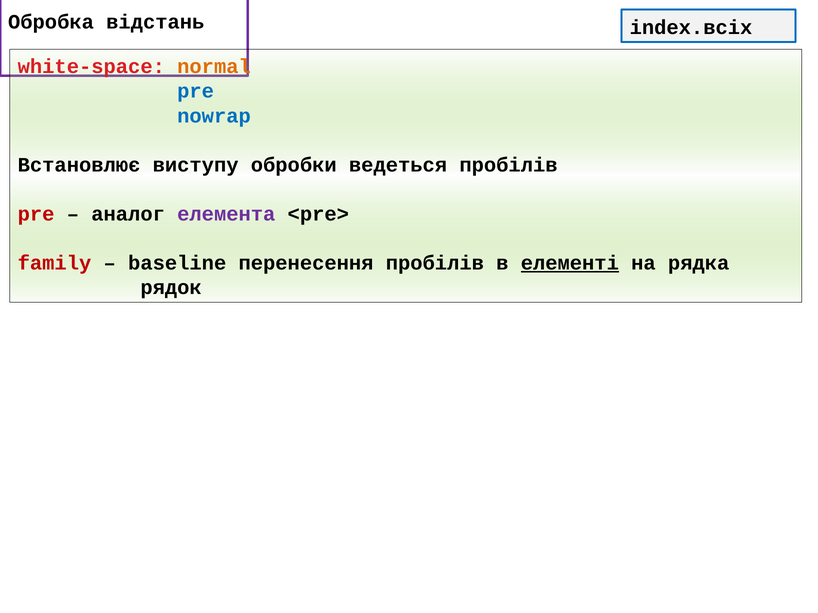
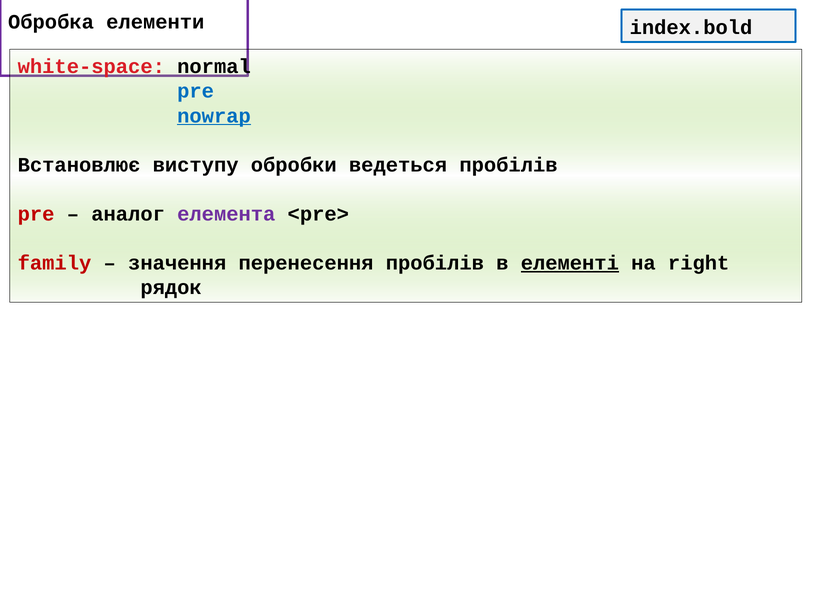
відстань: відстань -> елементи
index.всіх: index.всіх -> index.bold
normal colour: orange -> black
nowrap underline: none -> present
baseline: baseline -> значення
рядка: рядка -> right
